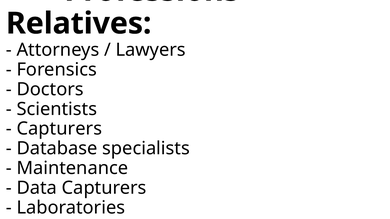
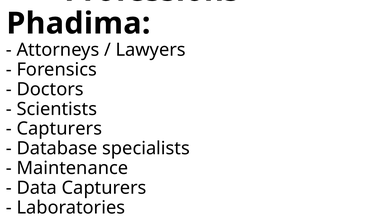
Relatives: Relatives -> Phadima
